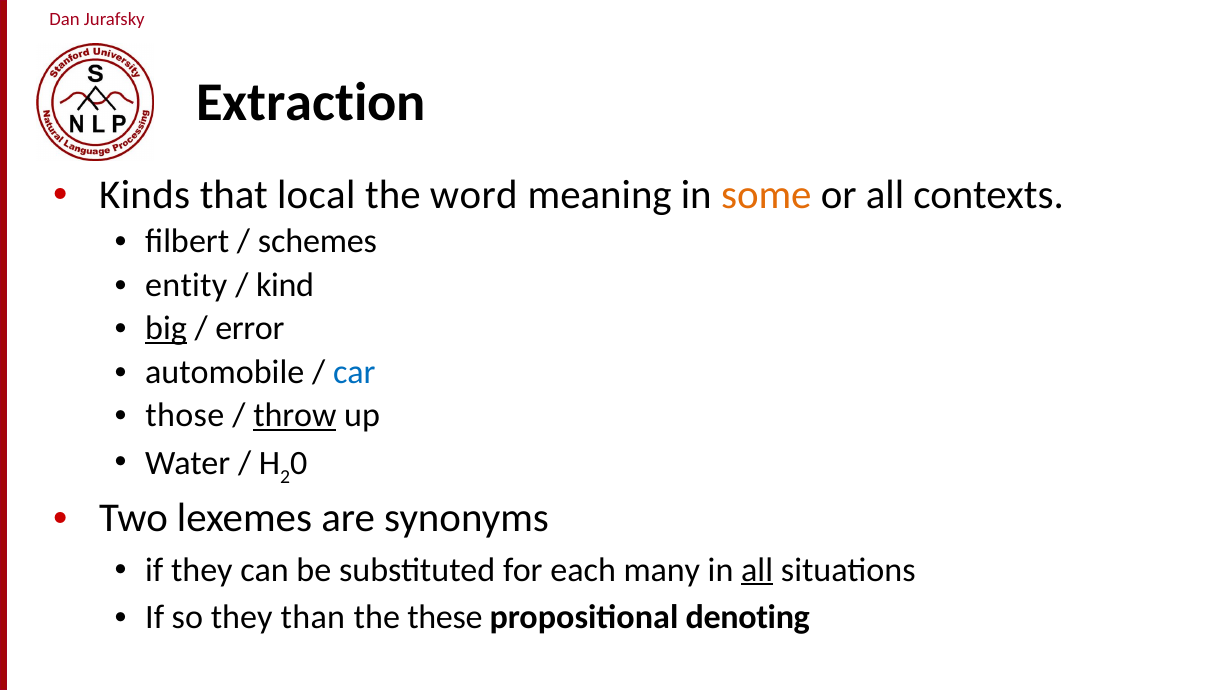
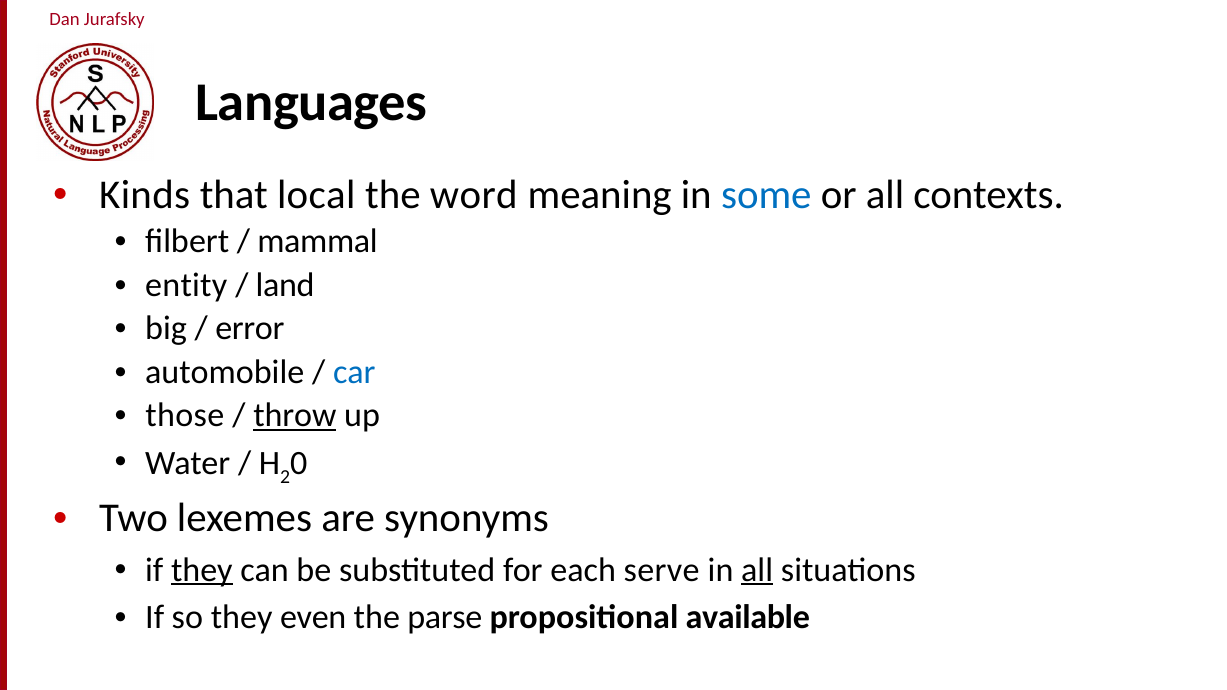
Extraction: Extraction -> Languages
some colour: orange -> blue
schemes: schemes -> mammal
kind: kind -> land
big underline: present -> none
they at (202, 570) underline: none -> present
many: many -> serve
than: than -> even
these: these -> parse
denoting: denoting -> available
